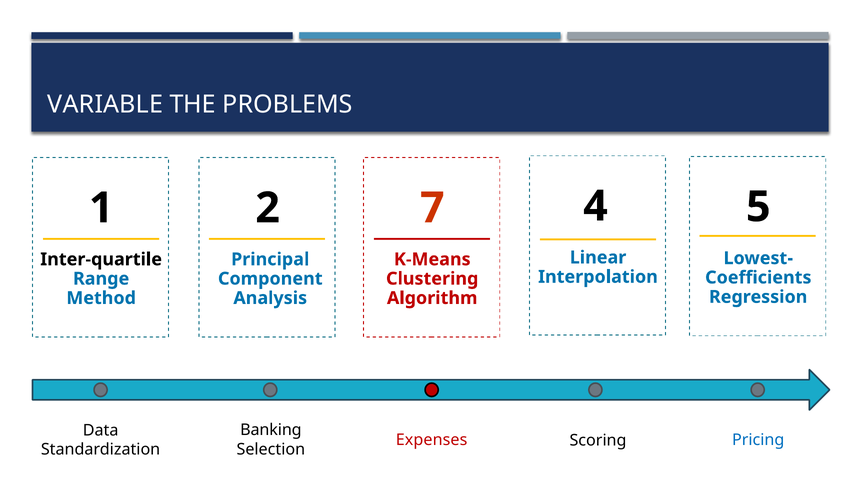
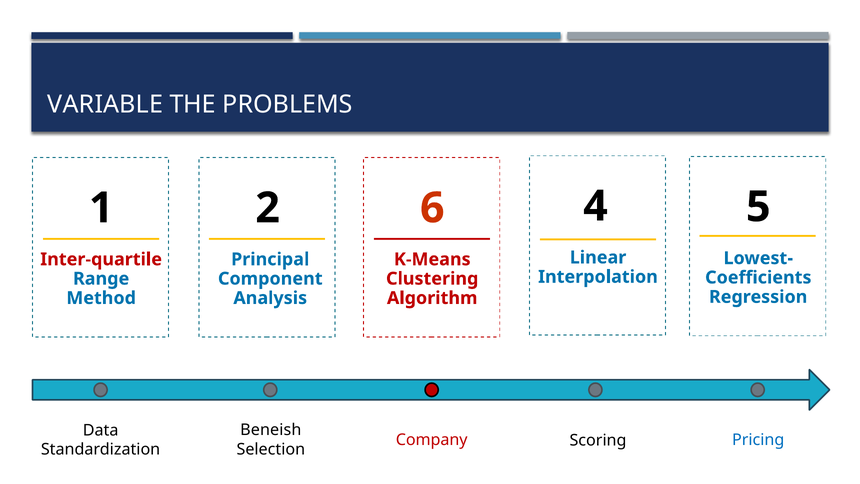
7: 7 -> 6
Inter-quartile colour: black -> red
Banking: Banking -> Beneish
Expenses: Expenses -> Company
